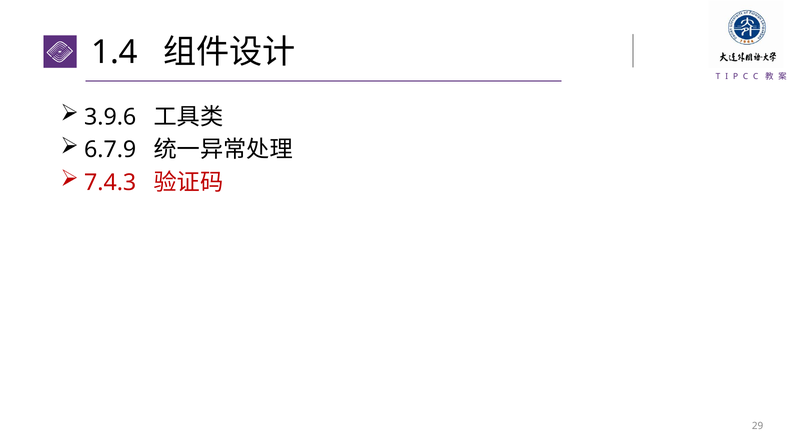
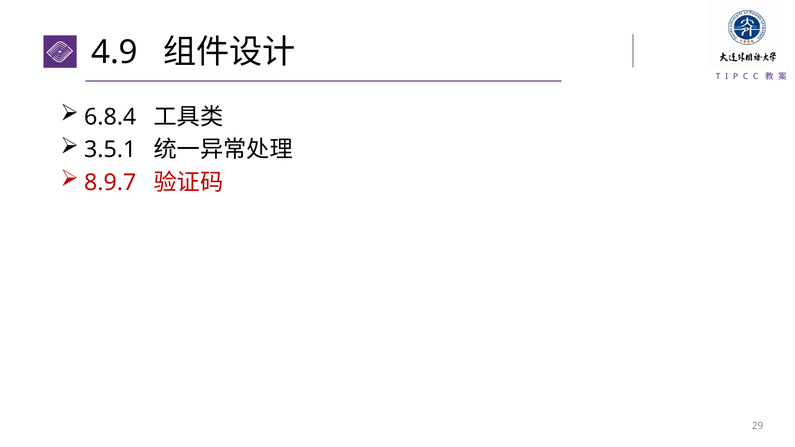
1.4: 1.4 -> 4.9
3.9.6: 3.9.6 -> 6.8.4
6.7.9: 6.7.9 -> 3.5.1
7.4.3: 7.4.3 -> 8.9.7
